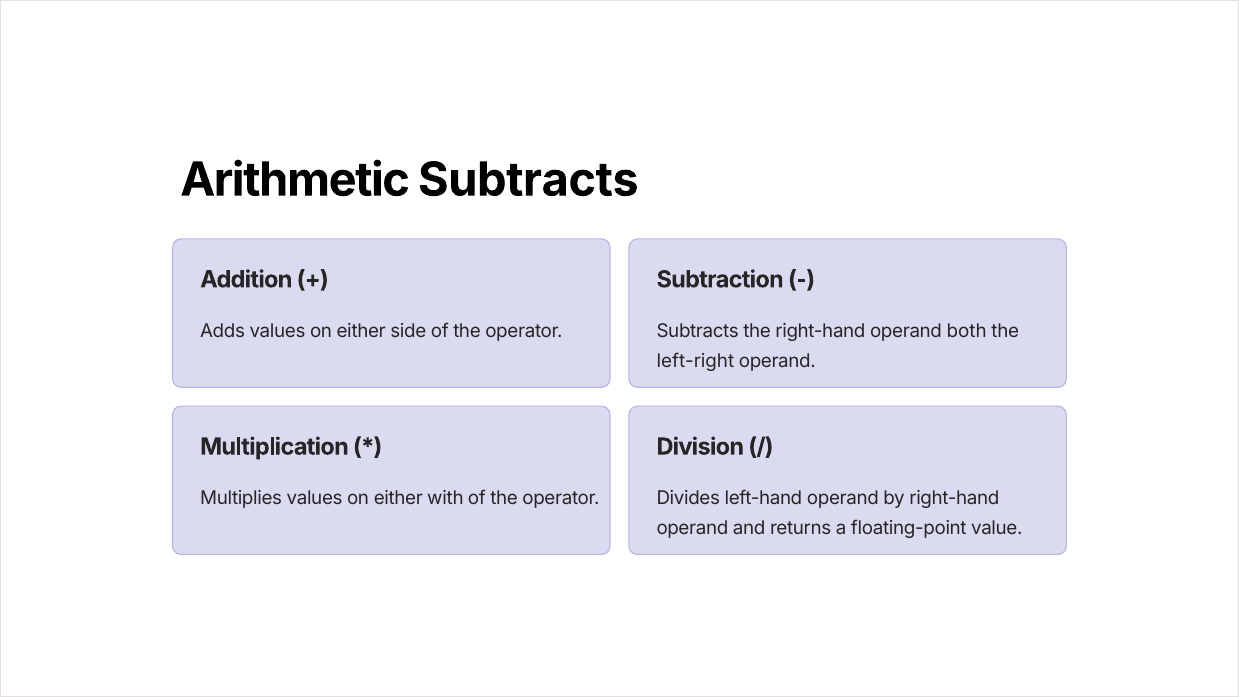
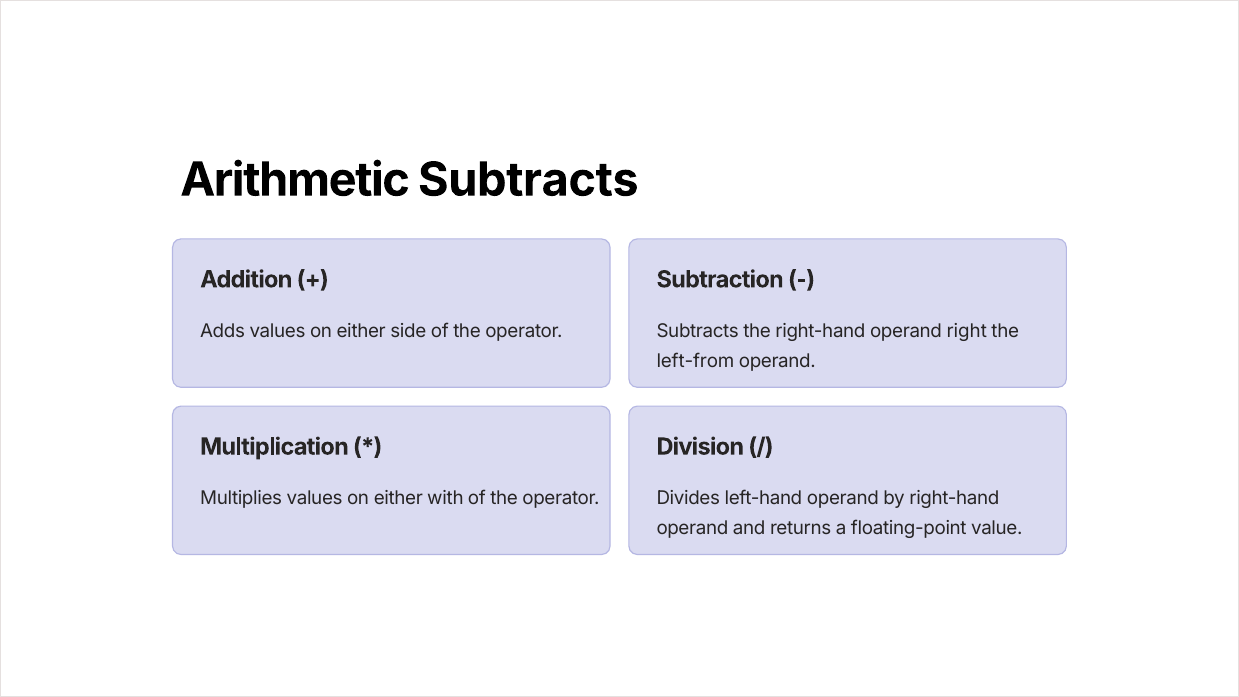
both: both -> right
left-right: left-right -> left-from
